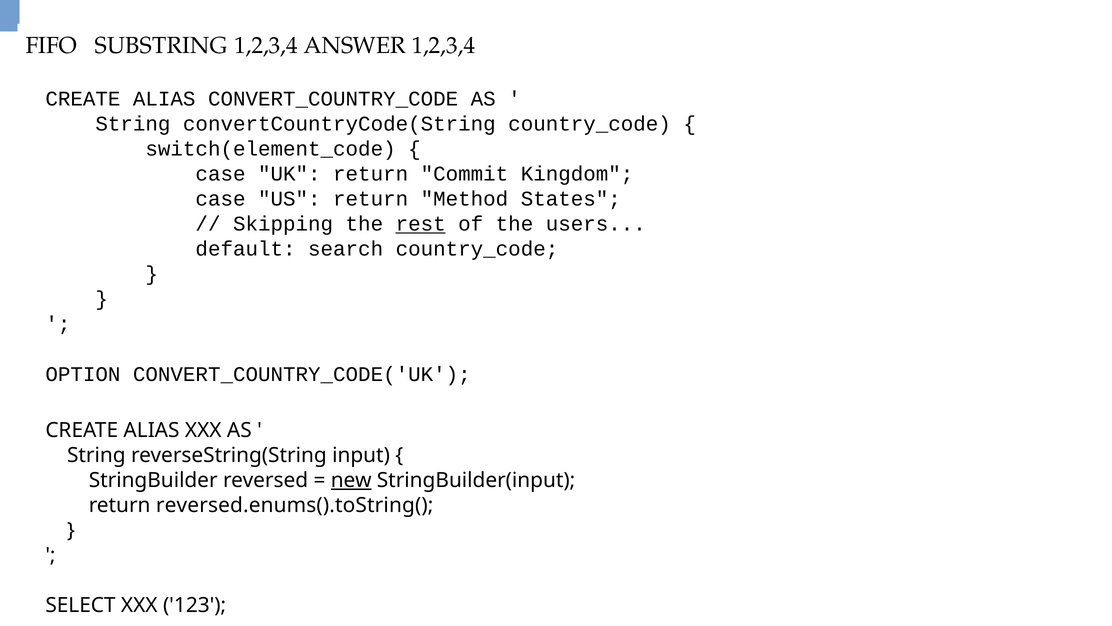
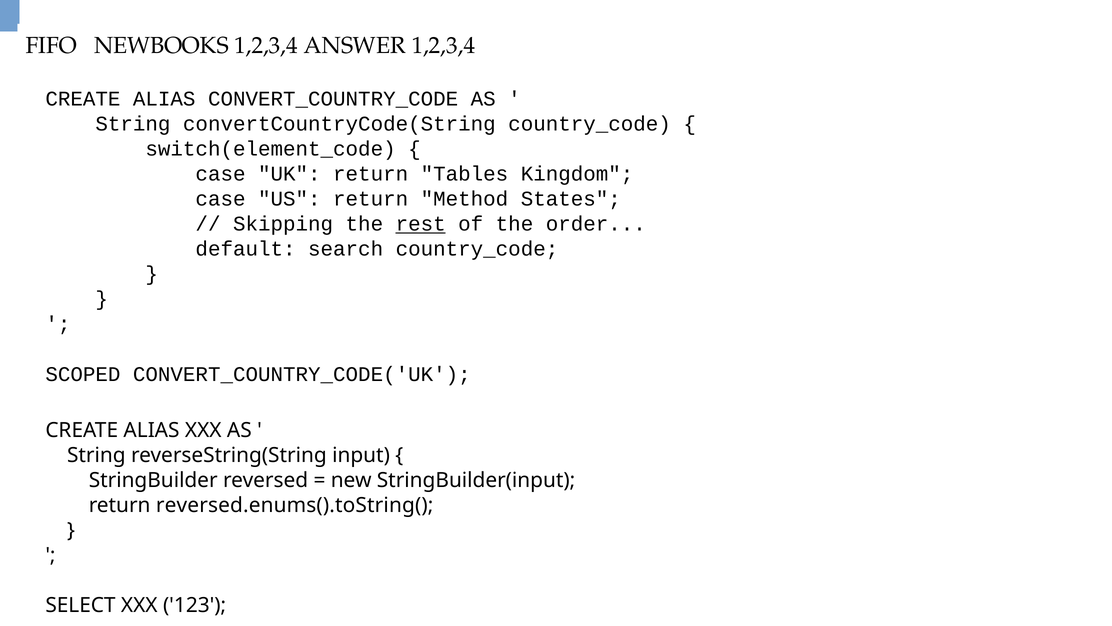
SUBSTRING: SUBSTRING -> NEWBOOKS
Commit: Commit -> Tables
users: users -> order
OPTION: OPTION -> SCOPED
new underline: present -> none
